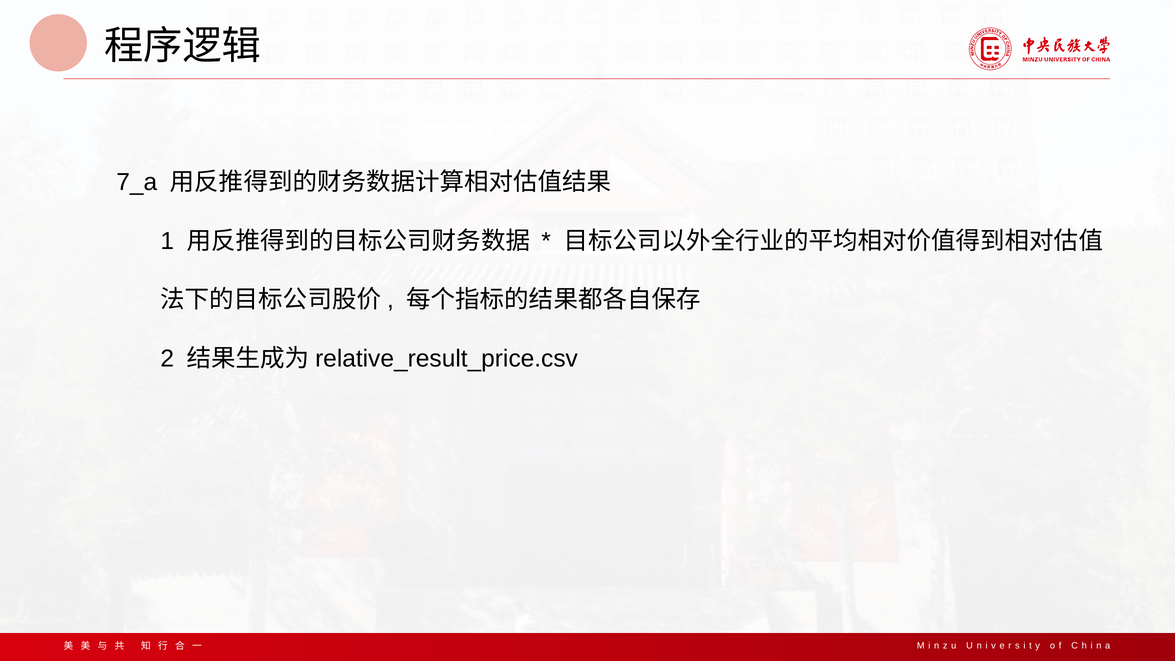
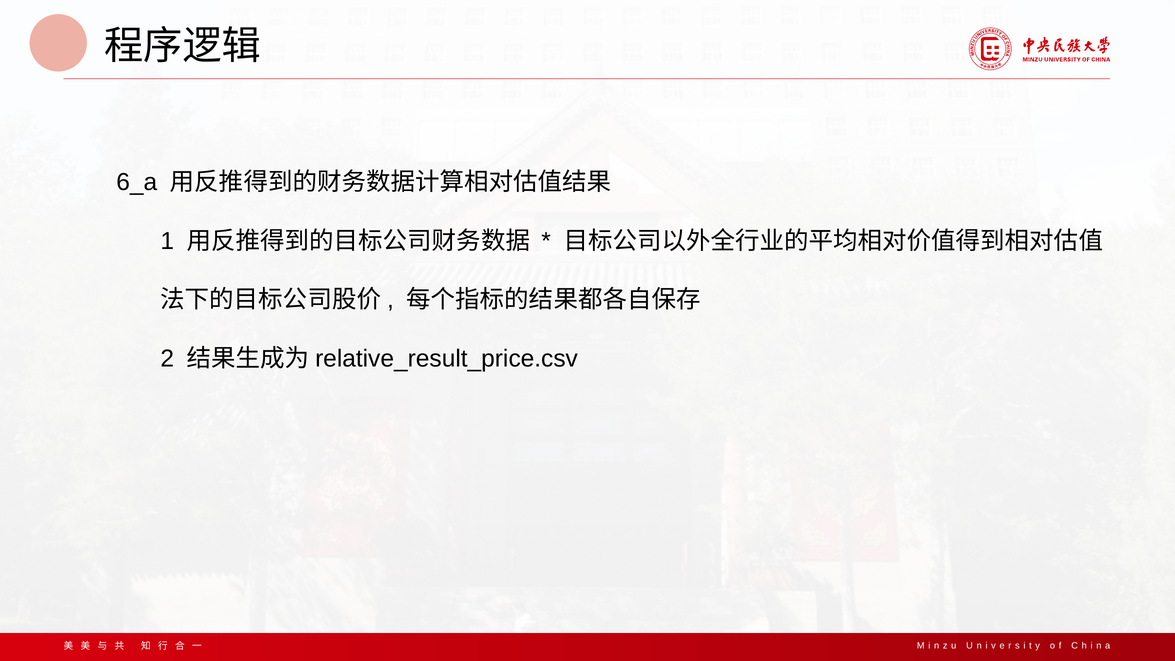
7_a: 7_a -> 6_a
